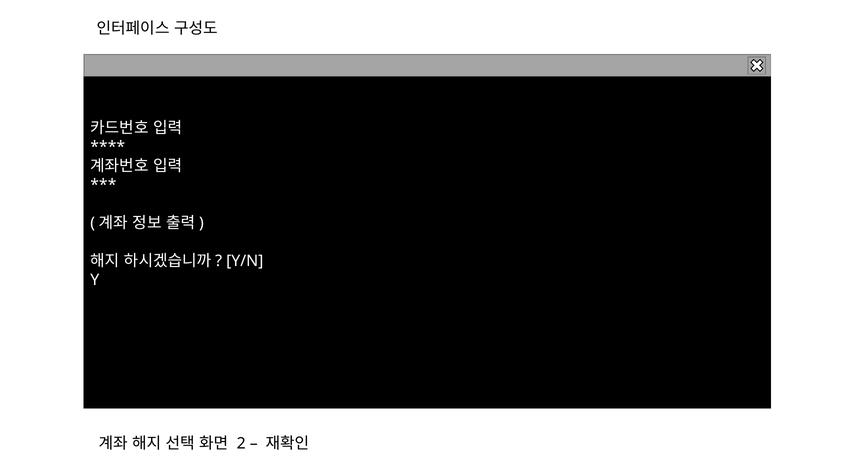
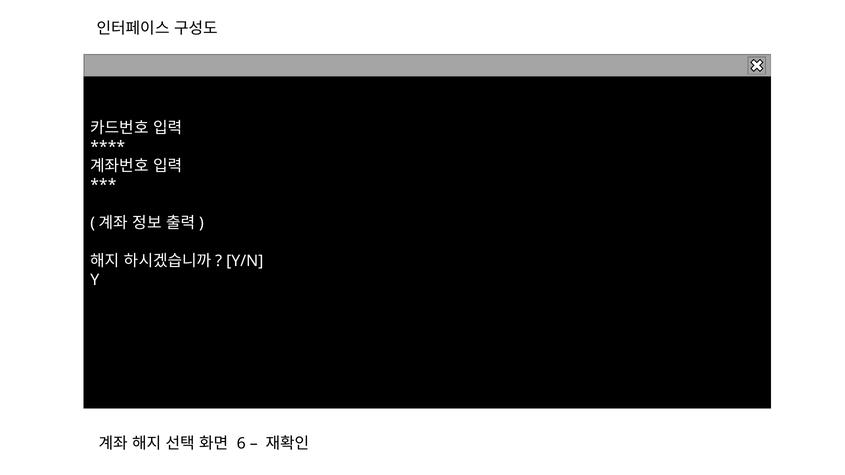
2: 2 -> 6
